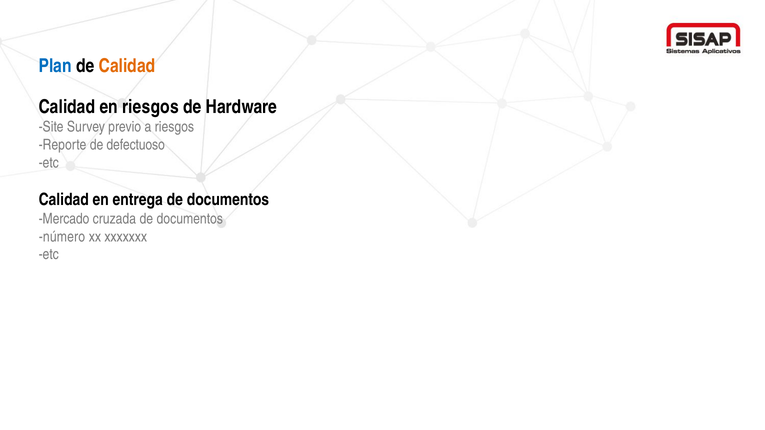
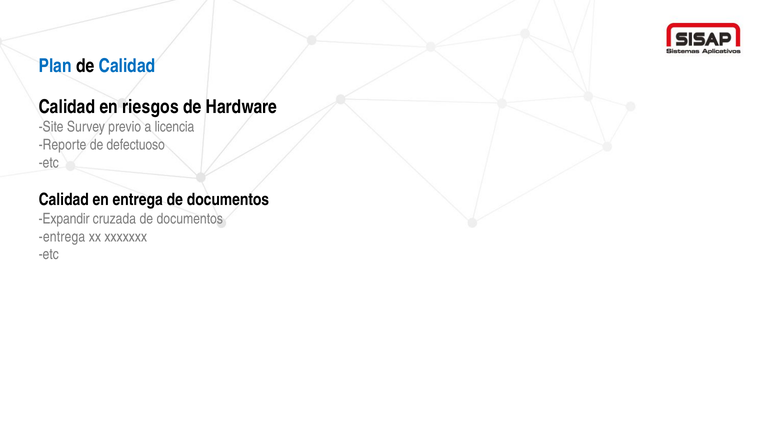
Calidad at (127, 66) colour: orange -> blue
a riesgos: riesgos -> licencia
Mercado: Mercado -> Expandir
número at (62, 237): número -> entrega
